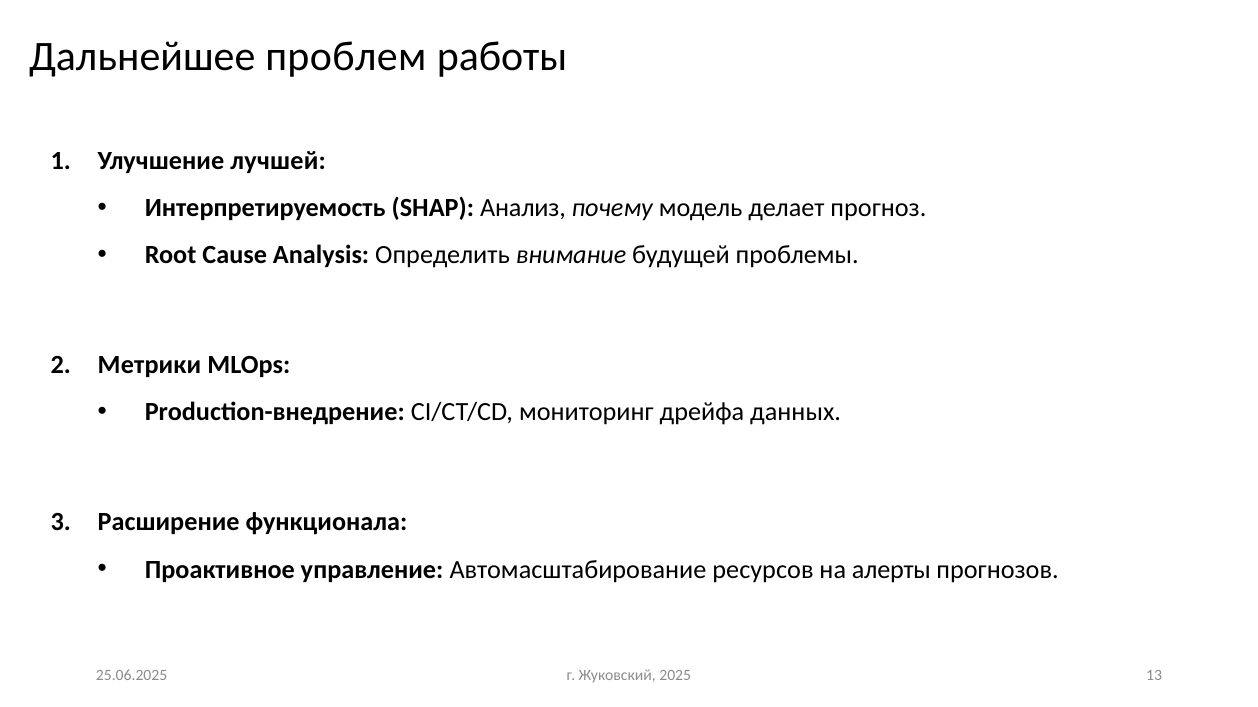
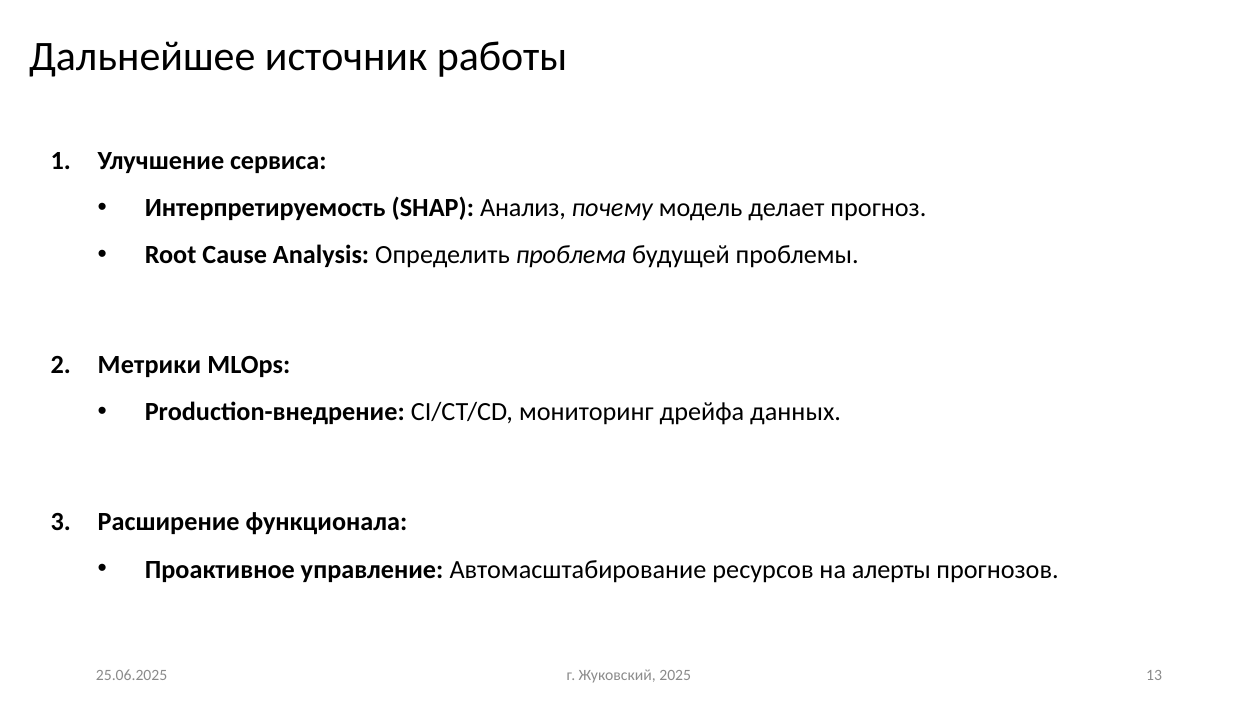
проблем: проблем -> источник
лучшей: лучшей -> сервиса
внимание: внимание -> проблема
